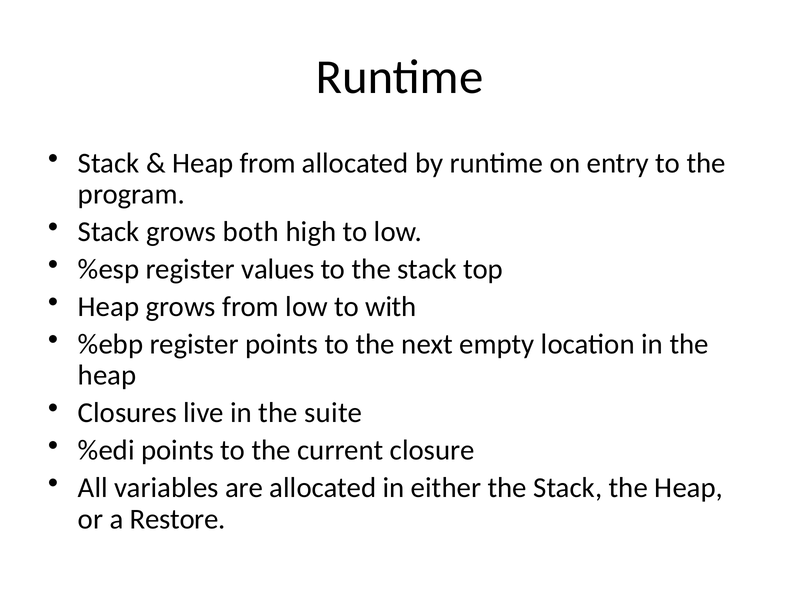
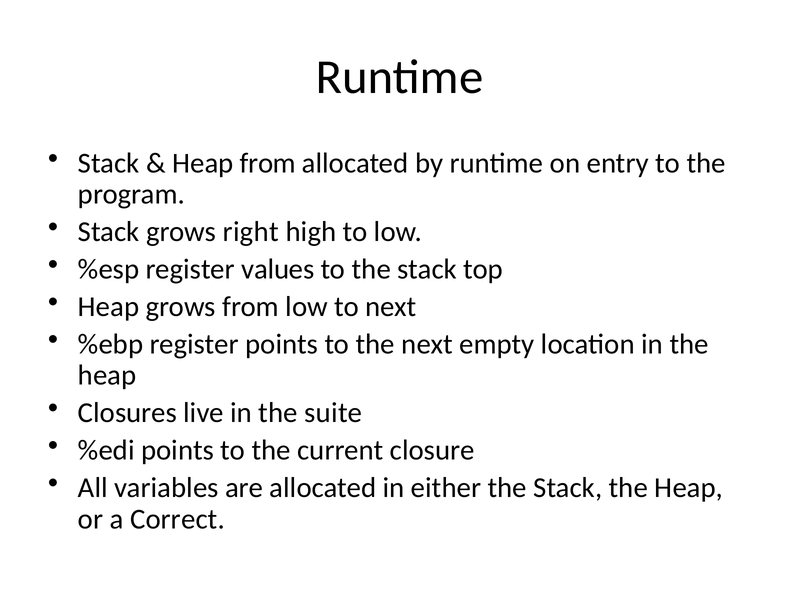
both: both -> right
to with: with -> next
Restore: Restore -> Correct
